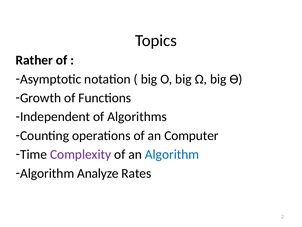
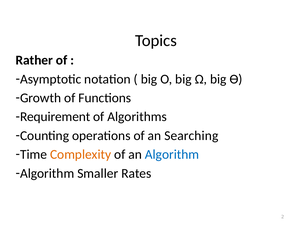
Independent: Independent -> Requirement
Computer: Computer -> Searching
Complexity colour: purple -> orange
Analyze: Analyze -> Smaller
